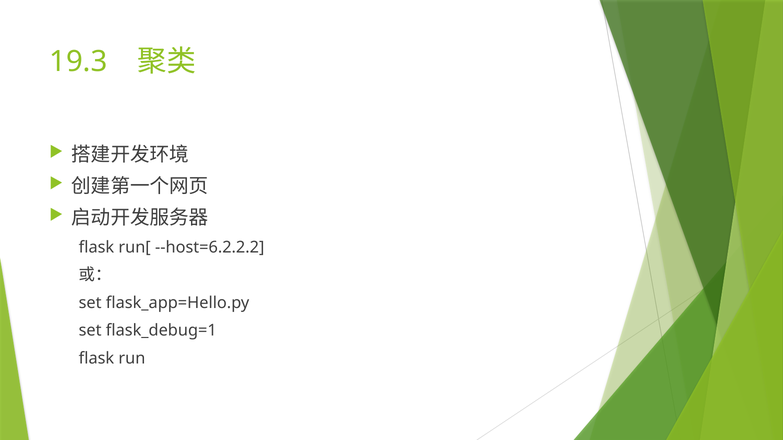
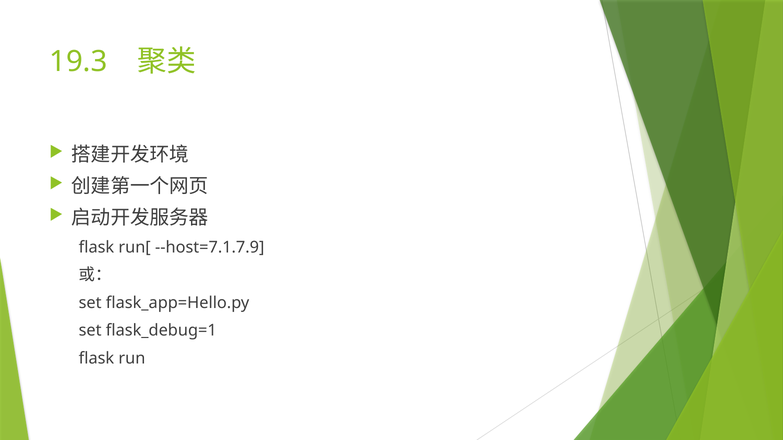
--host=6.2.2.2: --host=6.2.2.2 -> --host=7.1.7.9
